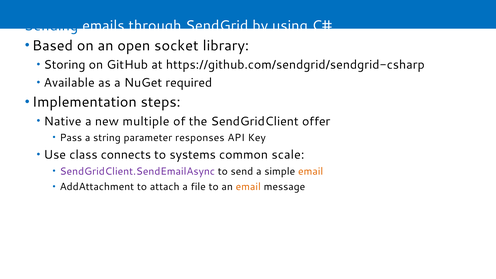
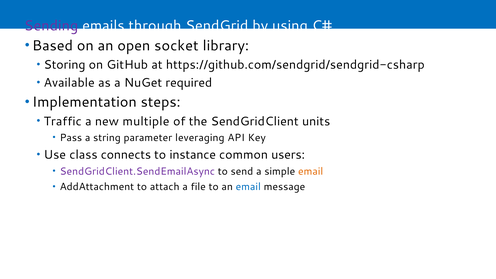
Sending colour: blue -> purple
Native: Native -> Traffic
offer: offer -> units
responses: responses -> leveraging
systems: systems -> instance
scale: scale -> users
email at (248, 187) colour: orange -> blue
